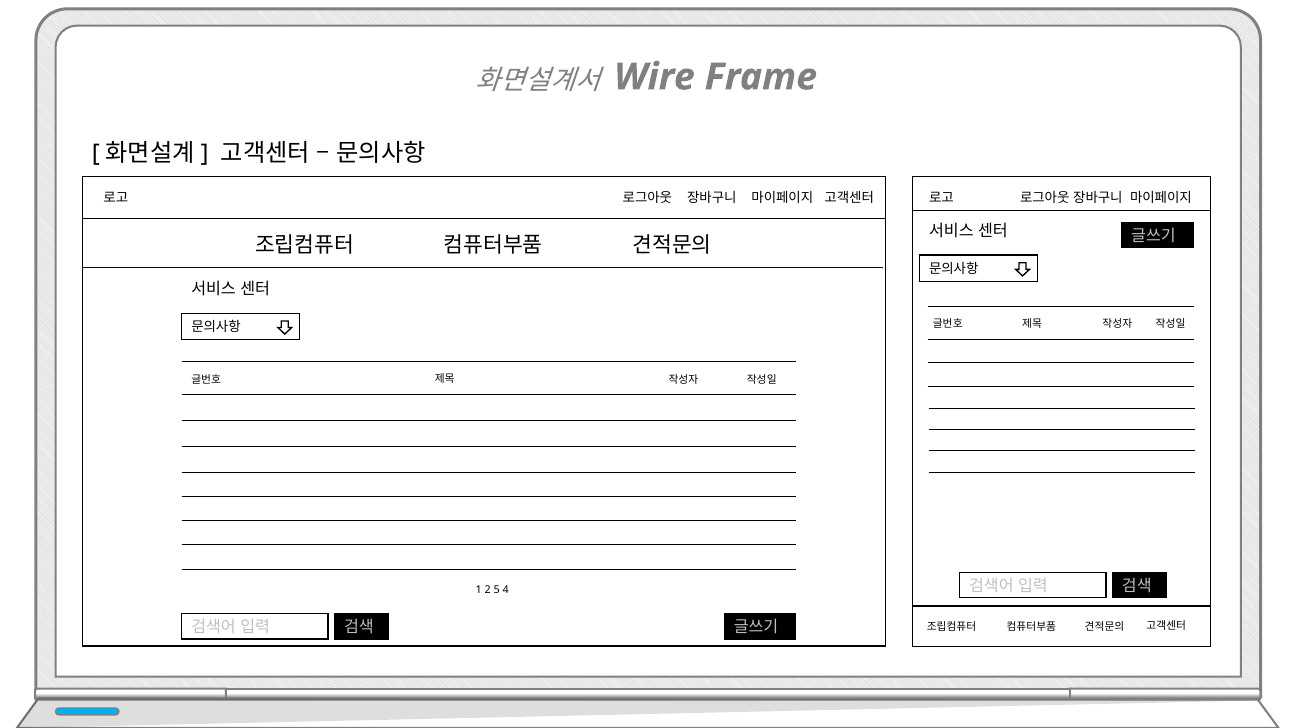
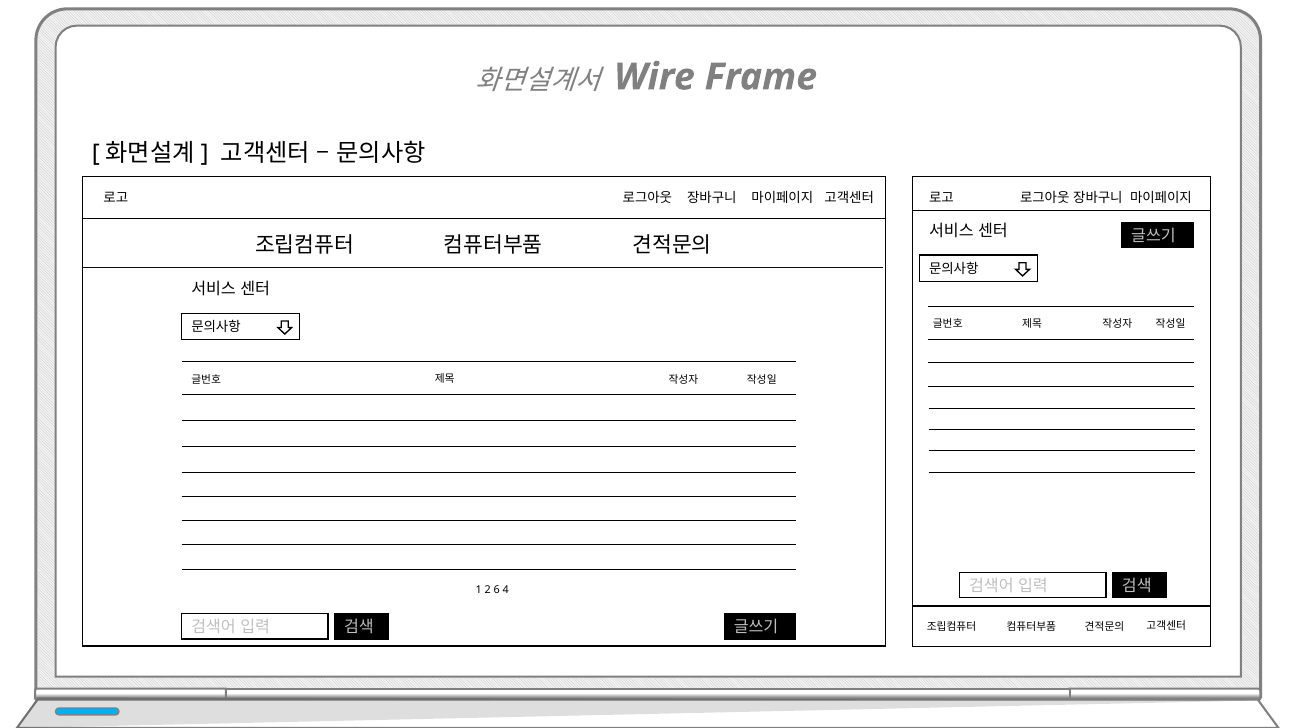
5: 5 -> 6
